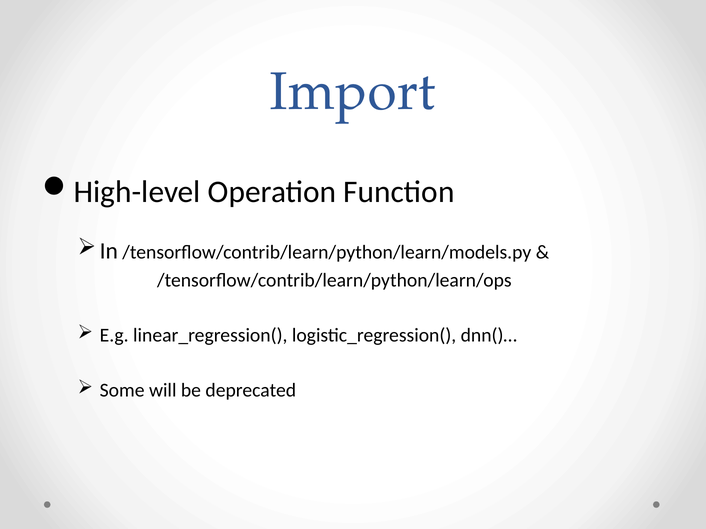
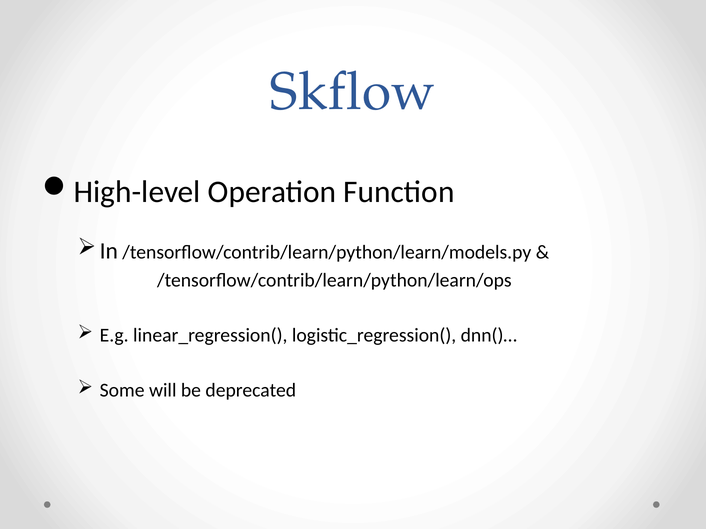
Import: Import -> Skflow
